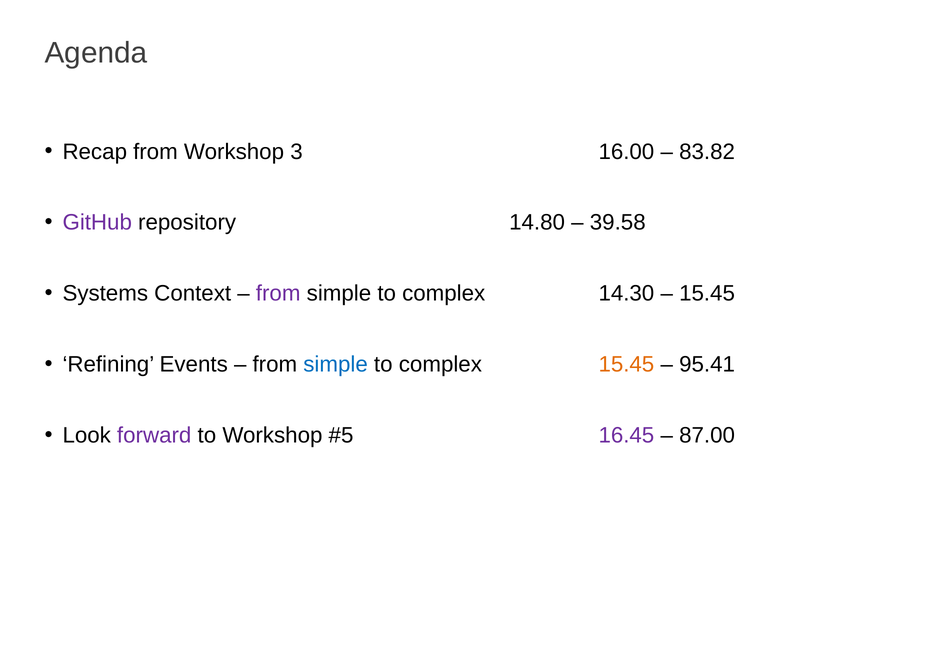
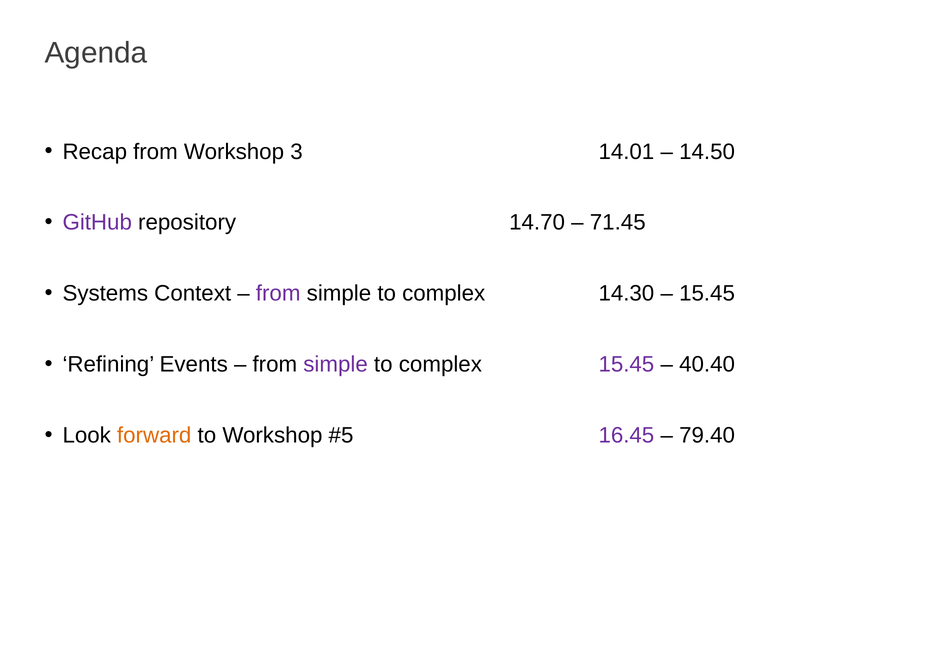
16.00: 16.00 -> 14.01
83.82: 83.82 -> 14.50
14.80: 14.80 -> 14.70
39.58: 39.58 -> 71.45
simple at (336, 365) colour: blue -> purple
15.45 at (626, 365) colour: orange -> purple
95.41: 95.41 -> 40.40
forward colour: purple -> orange
87.00: 87.00 -> 79.40
